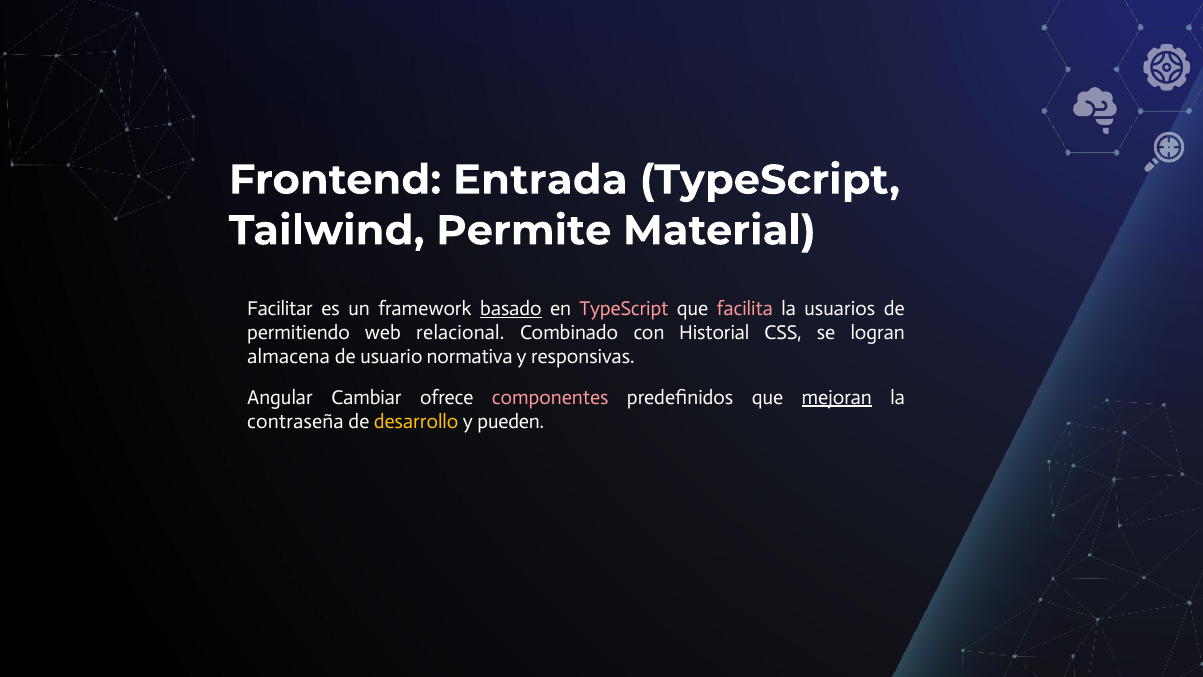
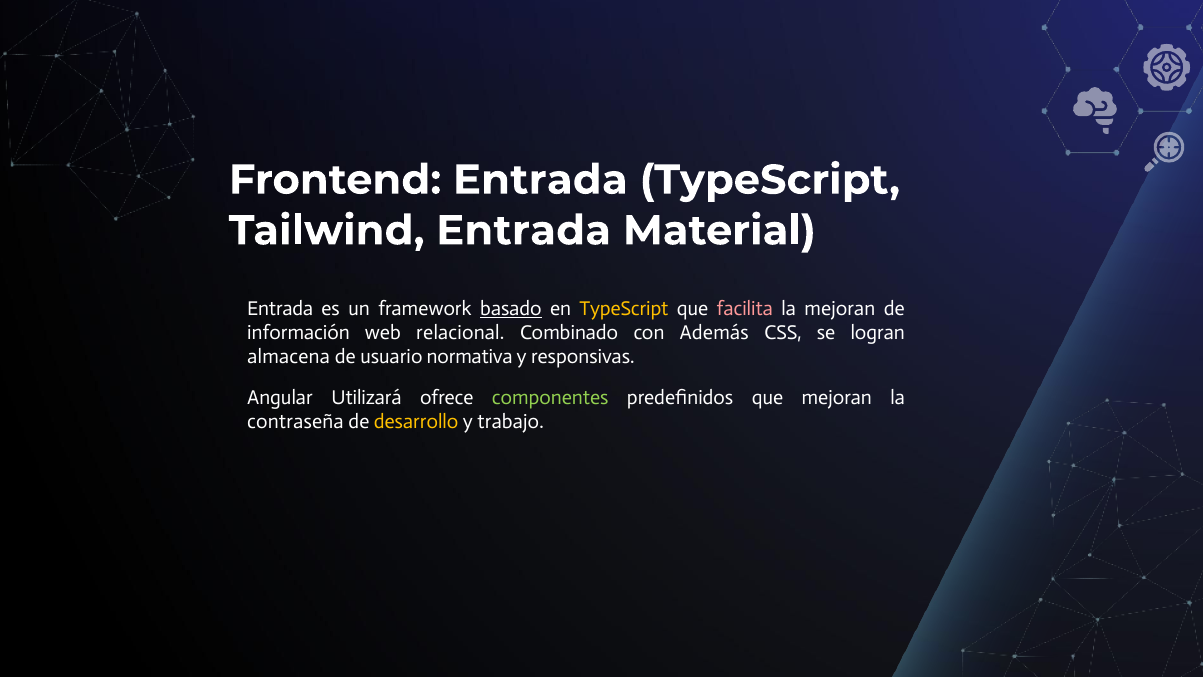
Tailwind Permite: Permite -> Entrada
Facilitar at (280, 308): Facilitar -> Entrada
TypeScript at (624, 308) colour: pink -> yellow
la usuarios: usuarios -> mejoran
permitiendo: permitiendo -> información
Historial: Historial -> Además
Cambiar: Cambiar -> Utilizará
componentes colour: pink -> light green
mejoran at (837, 397) underline: present -> none
pueden: pueden -> trabajo
